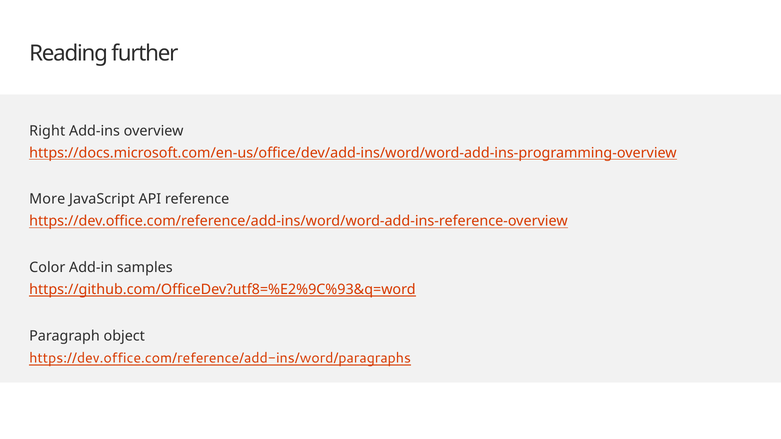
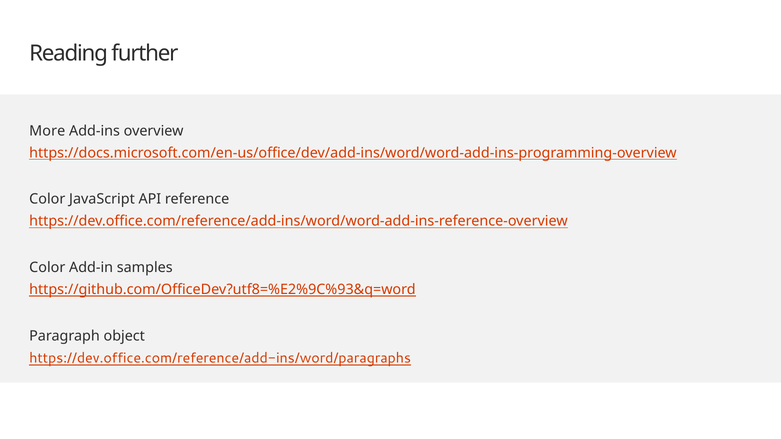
Right: Right -> More
More at (47, 199): More -> Color
